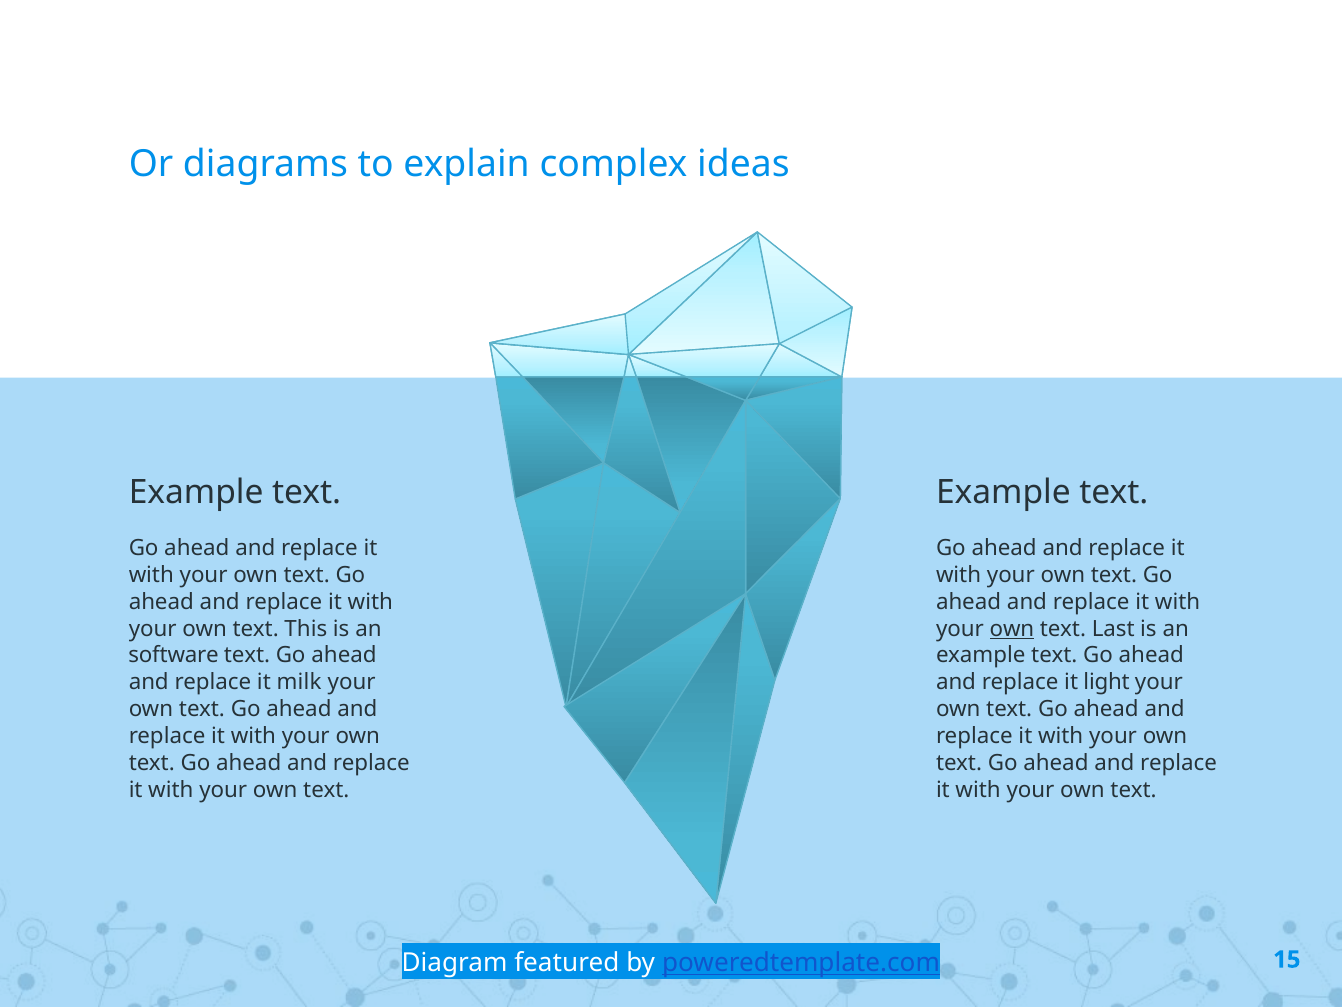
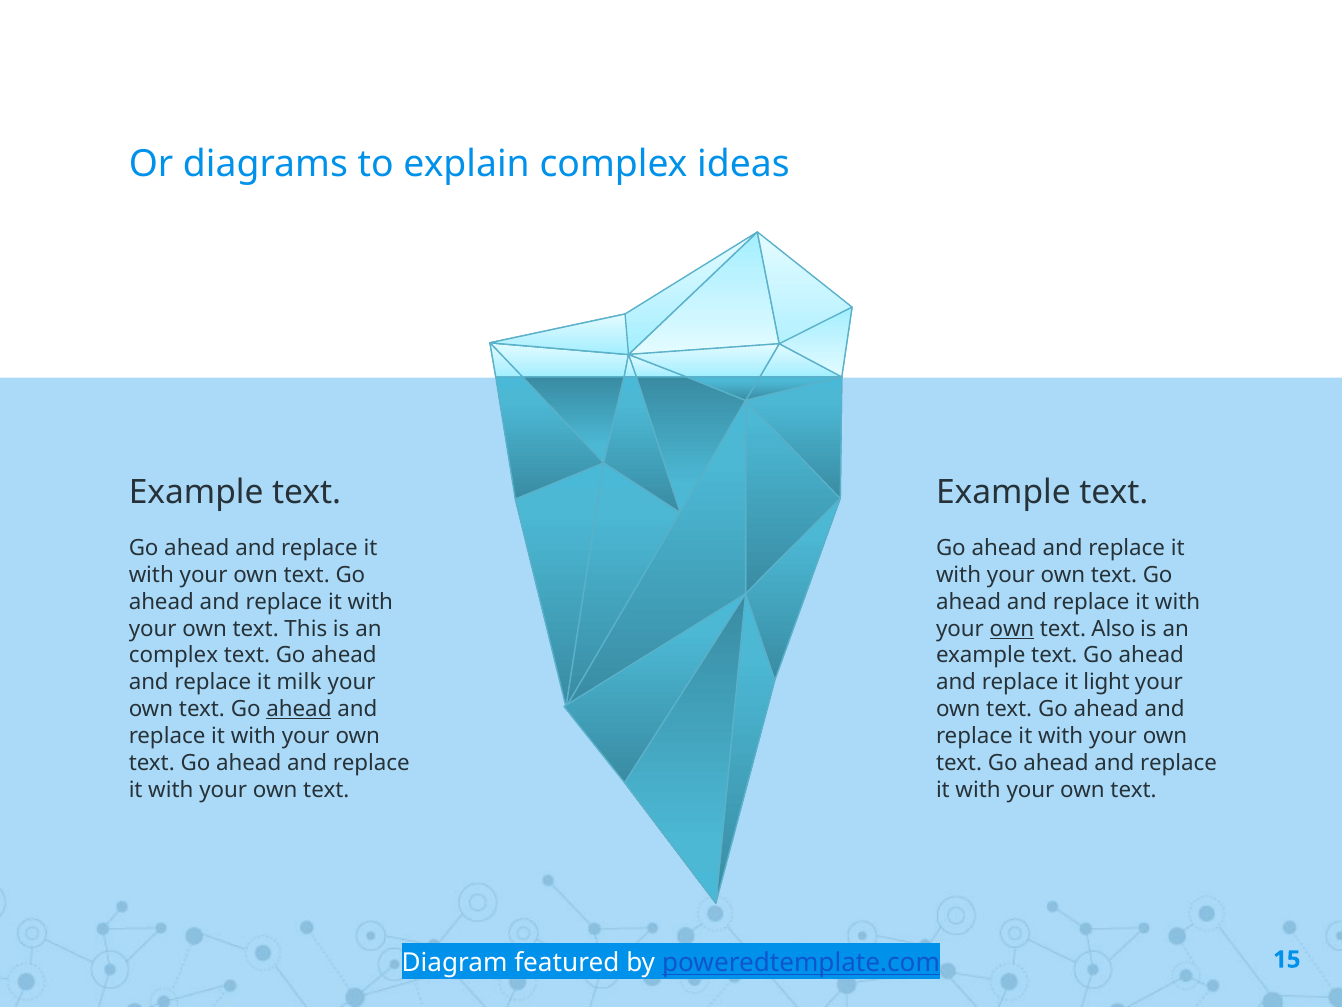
Last: Last -> Also
software at (174, 655): software -> complex
ahead at (299, 709) underline: none -> present
